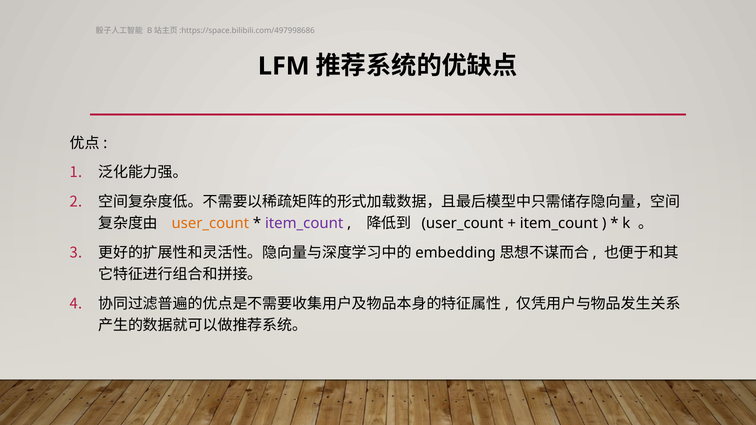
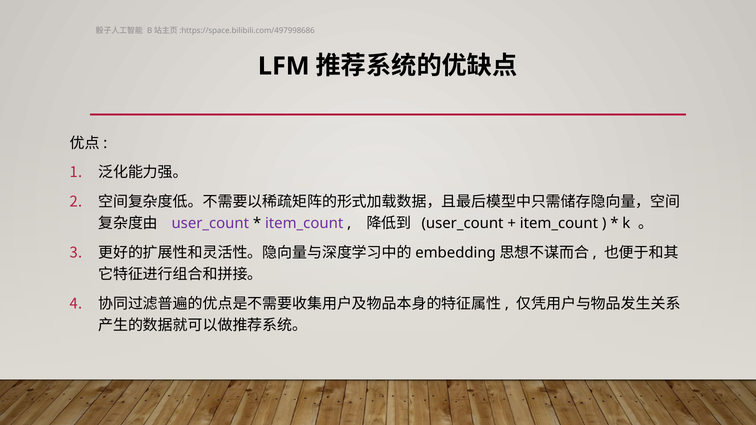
user_count at (210, 224) colour: orange -> purple
